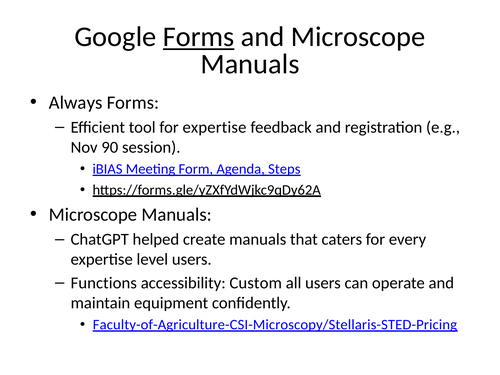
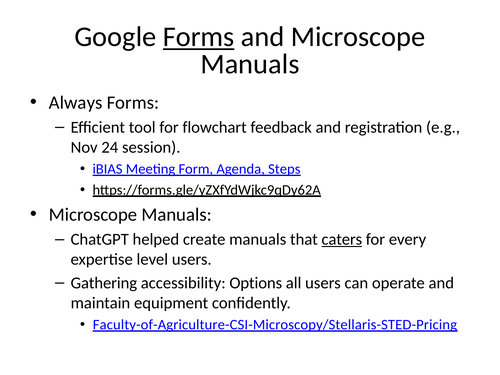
for expertise: expertise -> flowchart
90: 90 -> 24
caters underline: none -> present
Functions: Functions -> Gathering
Custom: Custom -> Options
